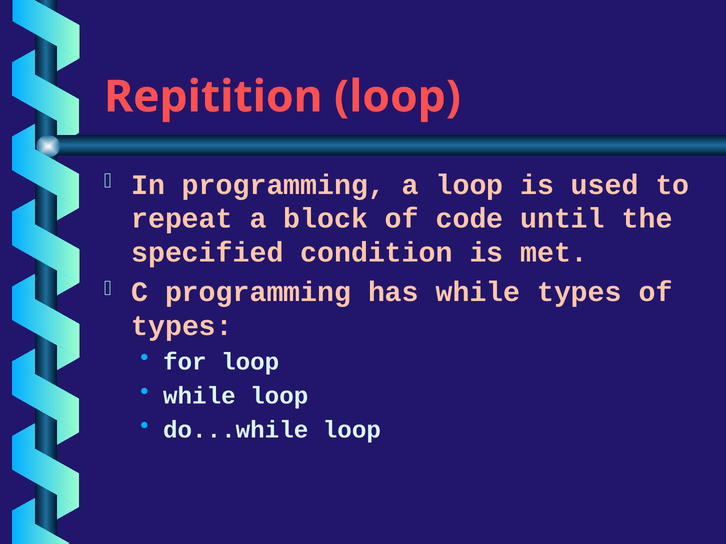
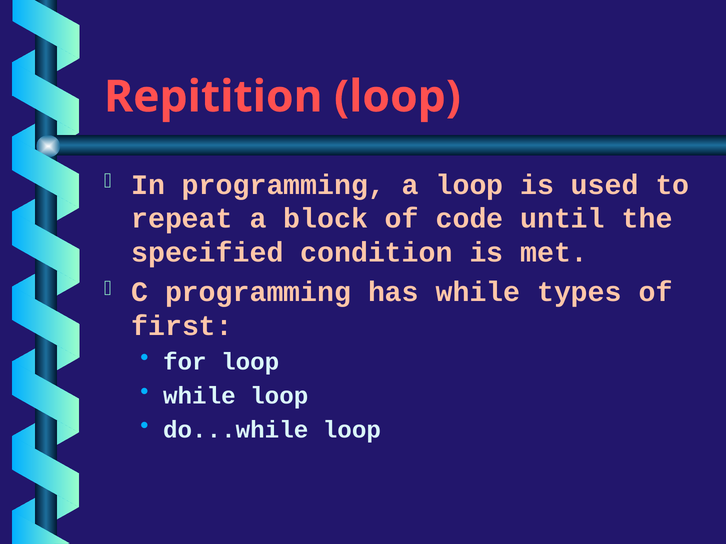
types at (182, 326): types -> first
